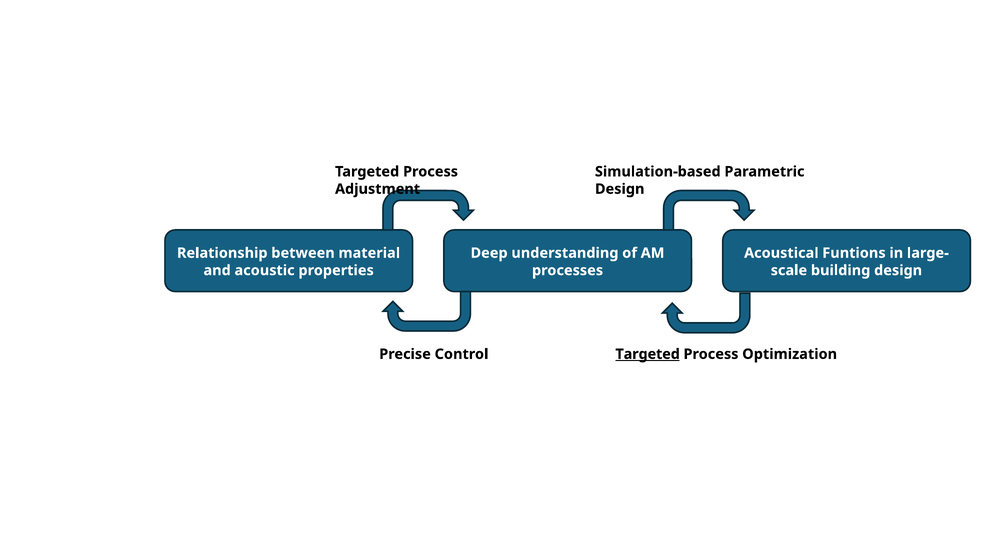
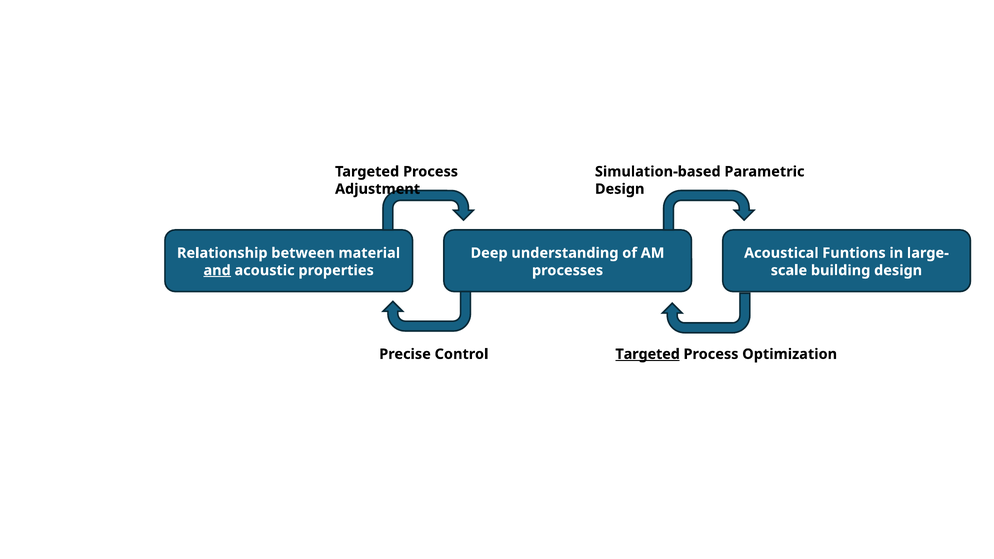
and underline: none -> present
